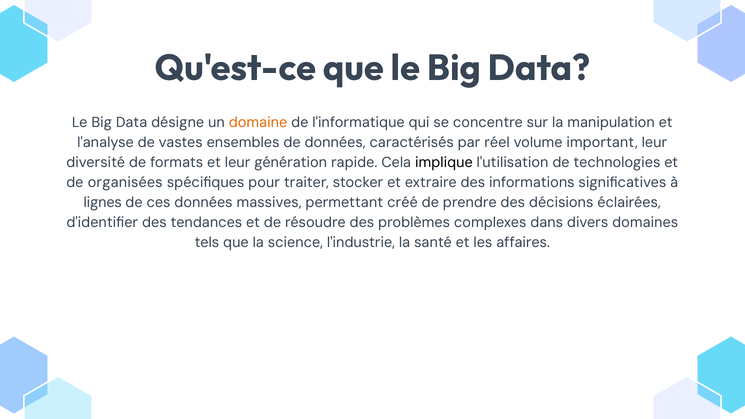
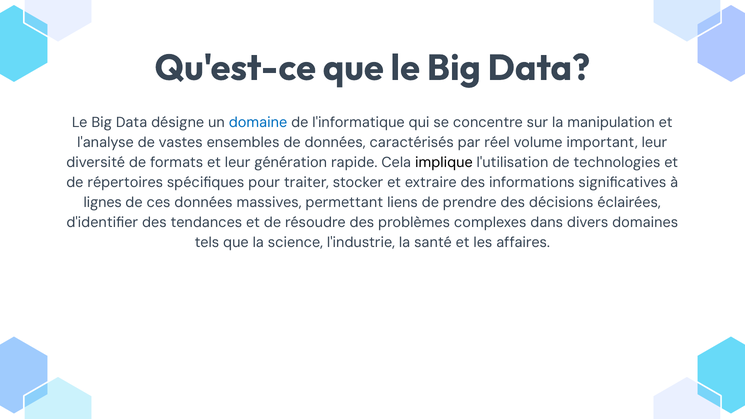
domaine colour: orange -> blue
organisées: organisées -> répertoires
créé: créé -> liens
